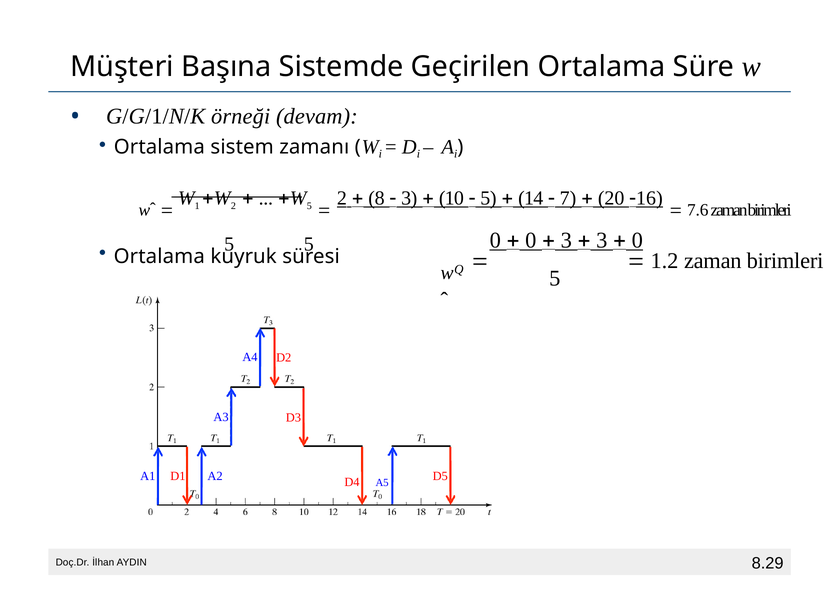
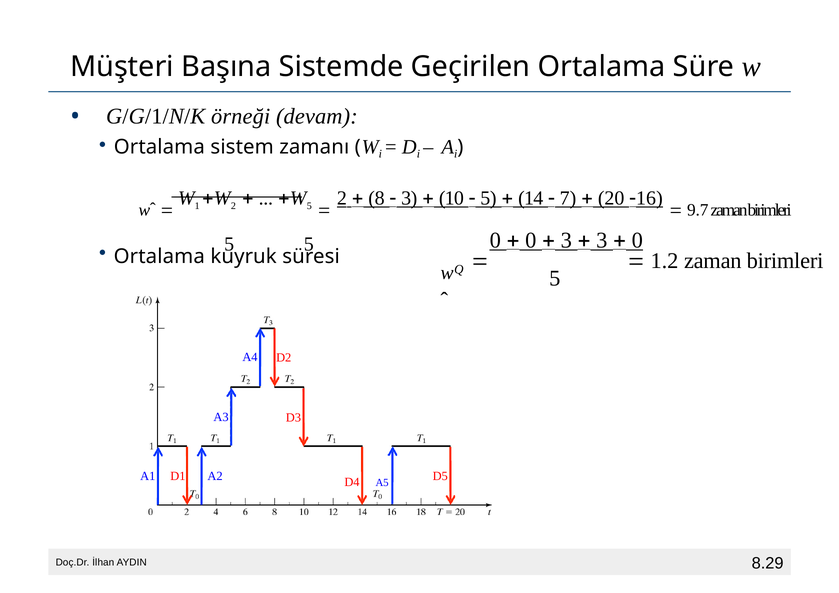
7.6: 7.6 -> 9.7
